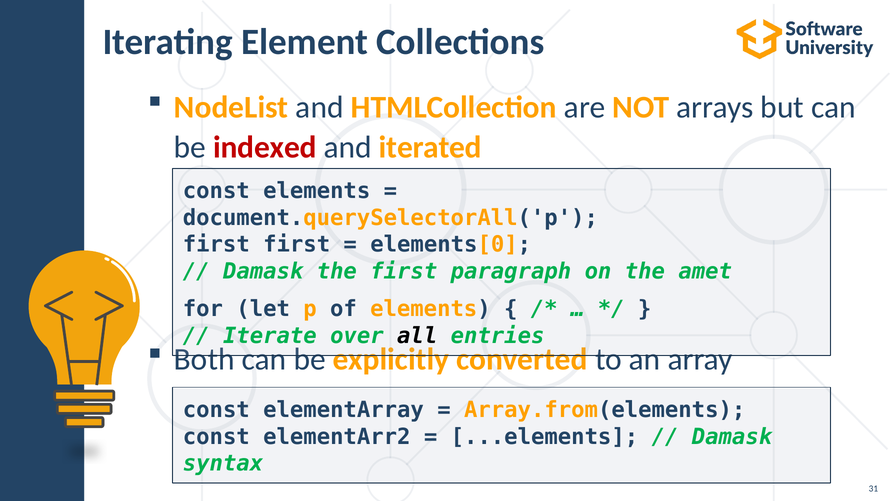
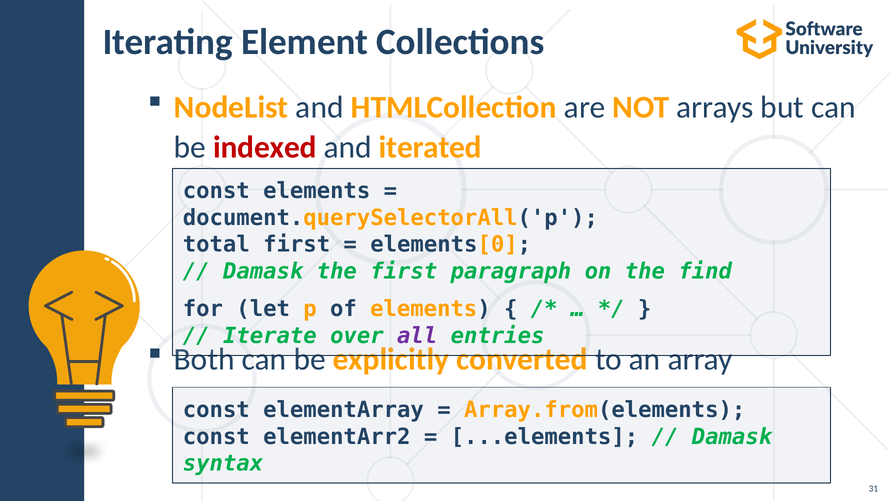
first at (216, 244): first -> total
amet: amet -> find
all colour: black -> purple
